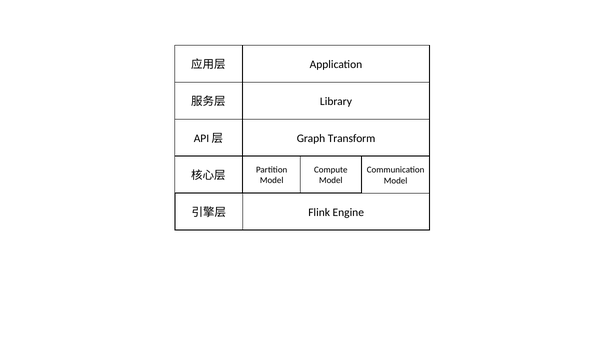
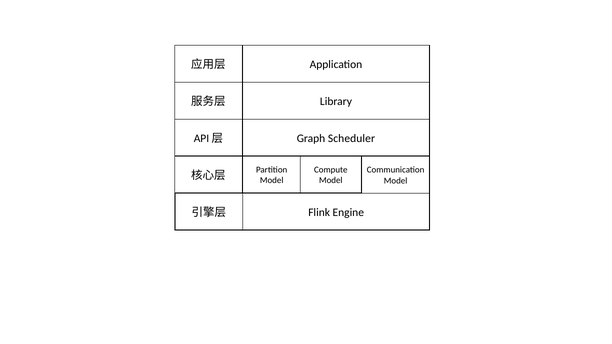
Transform: Transform -> Scheduler
